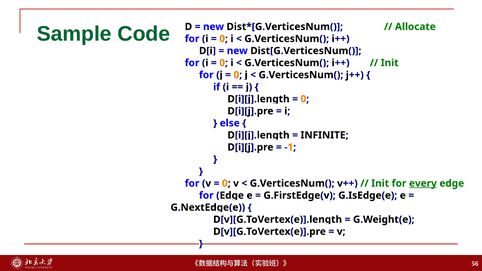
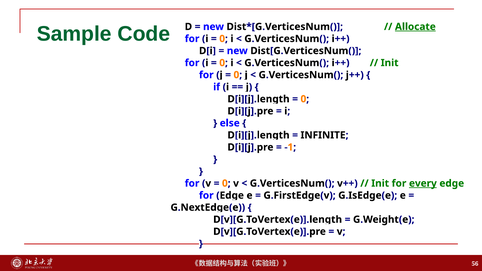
Allocate underline: none -> present
